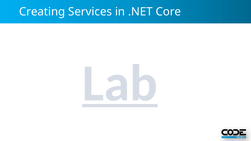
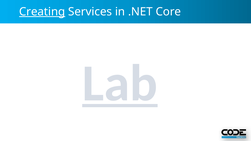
Creating underline: none -> present
